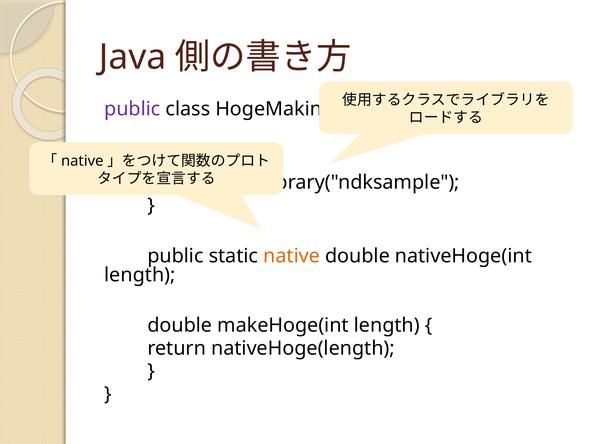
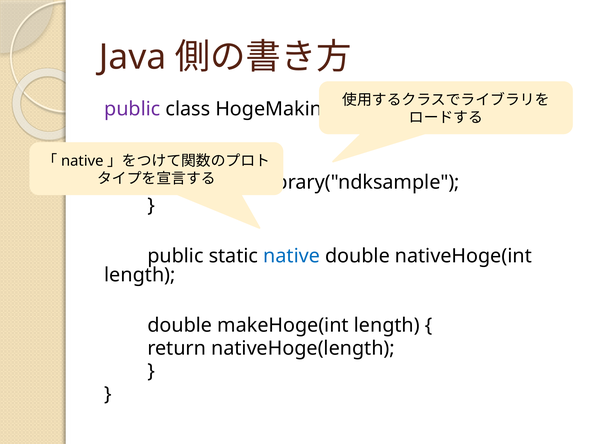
native colour: orange -> blue
